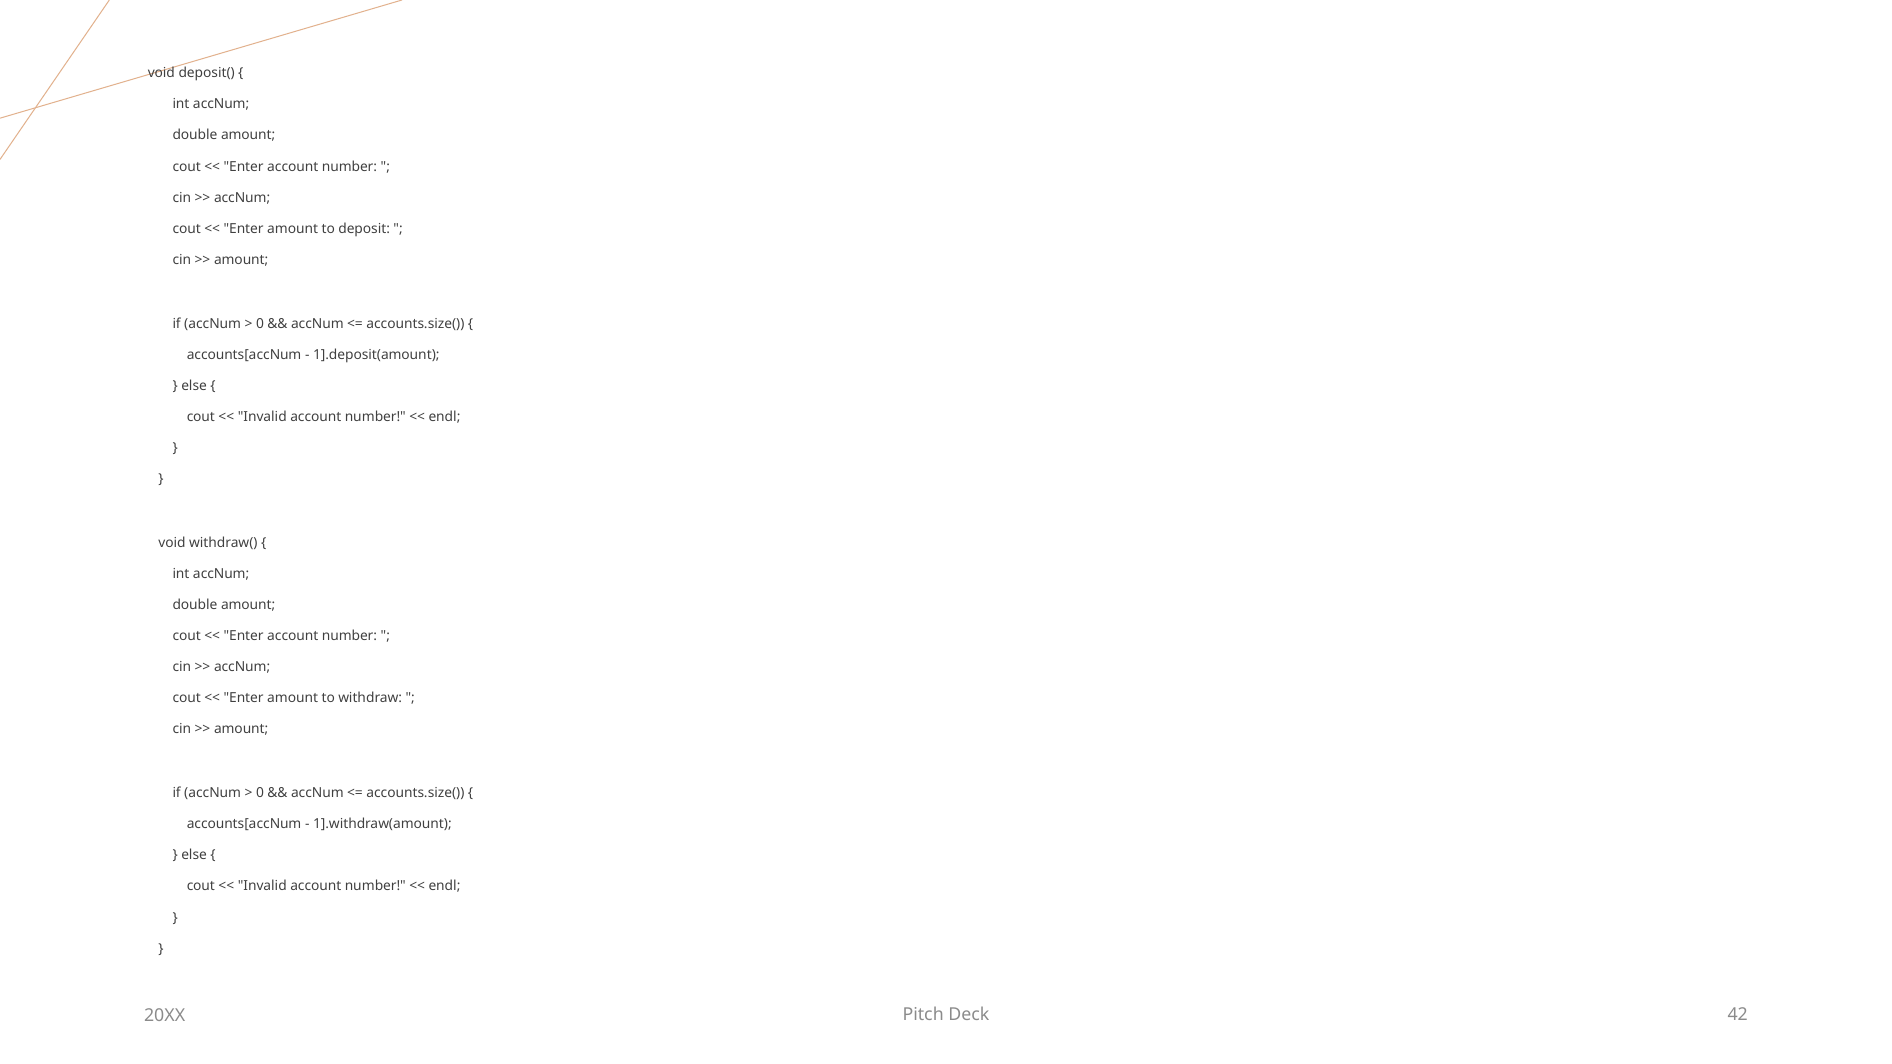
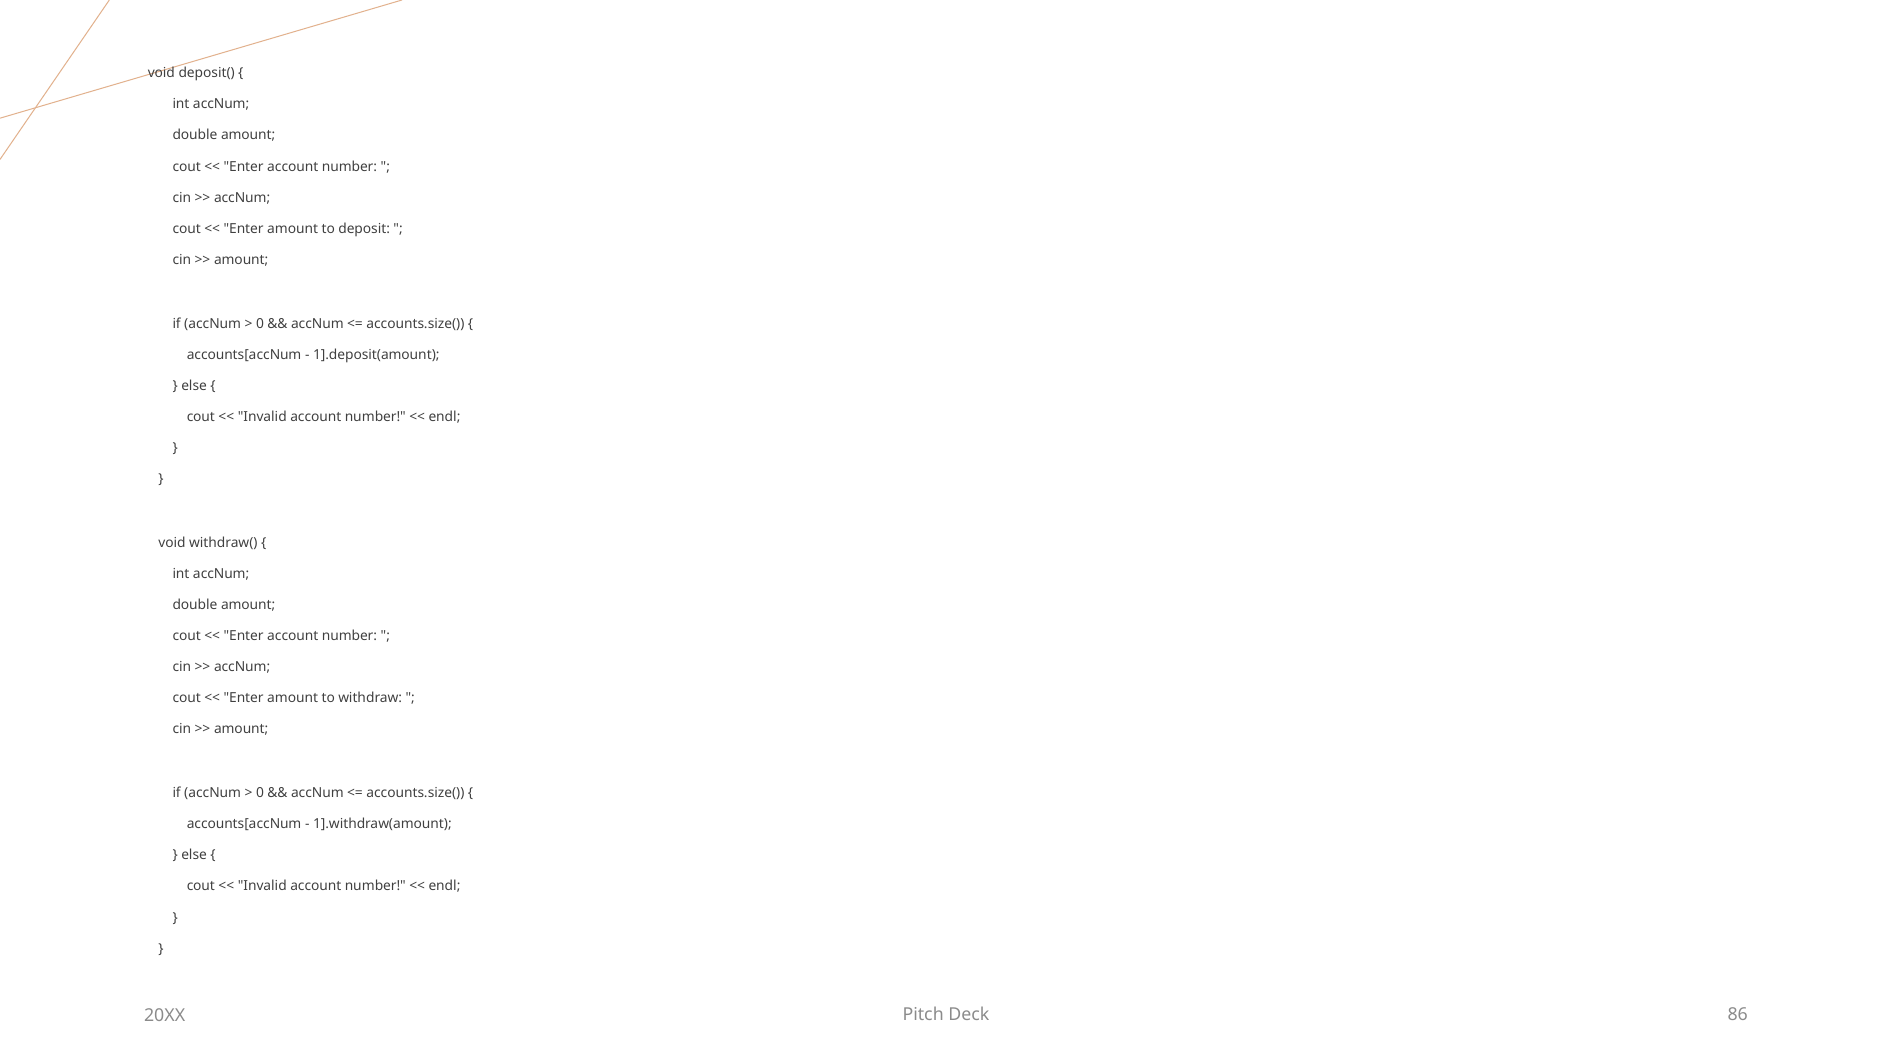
42: 42 -> 86
